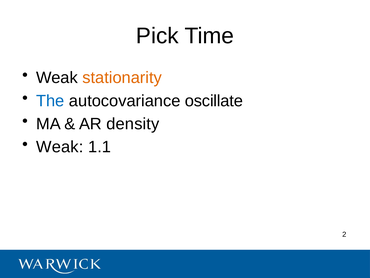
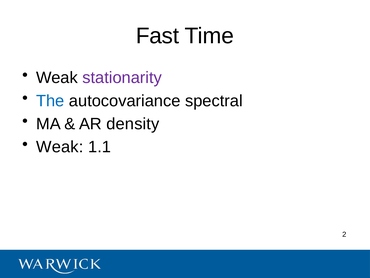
Pick: Pick -> Fast
stationarity colour: orange -> purple
oscillate: oscillate -> spectral
